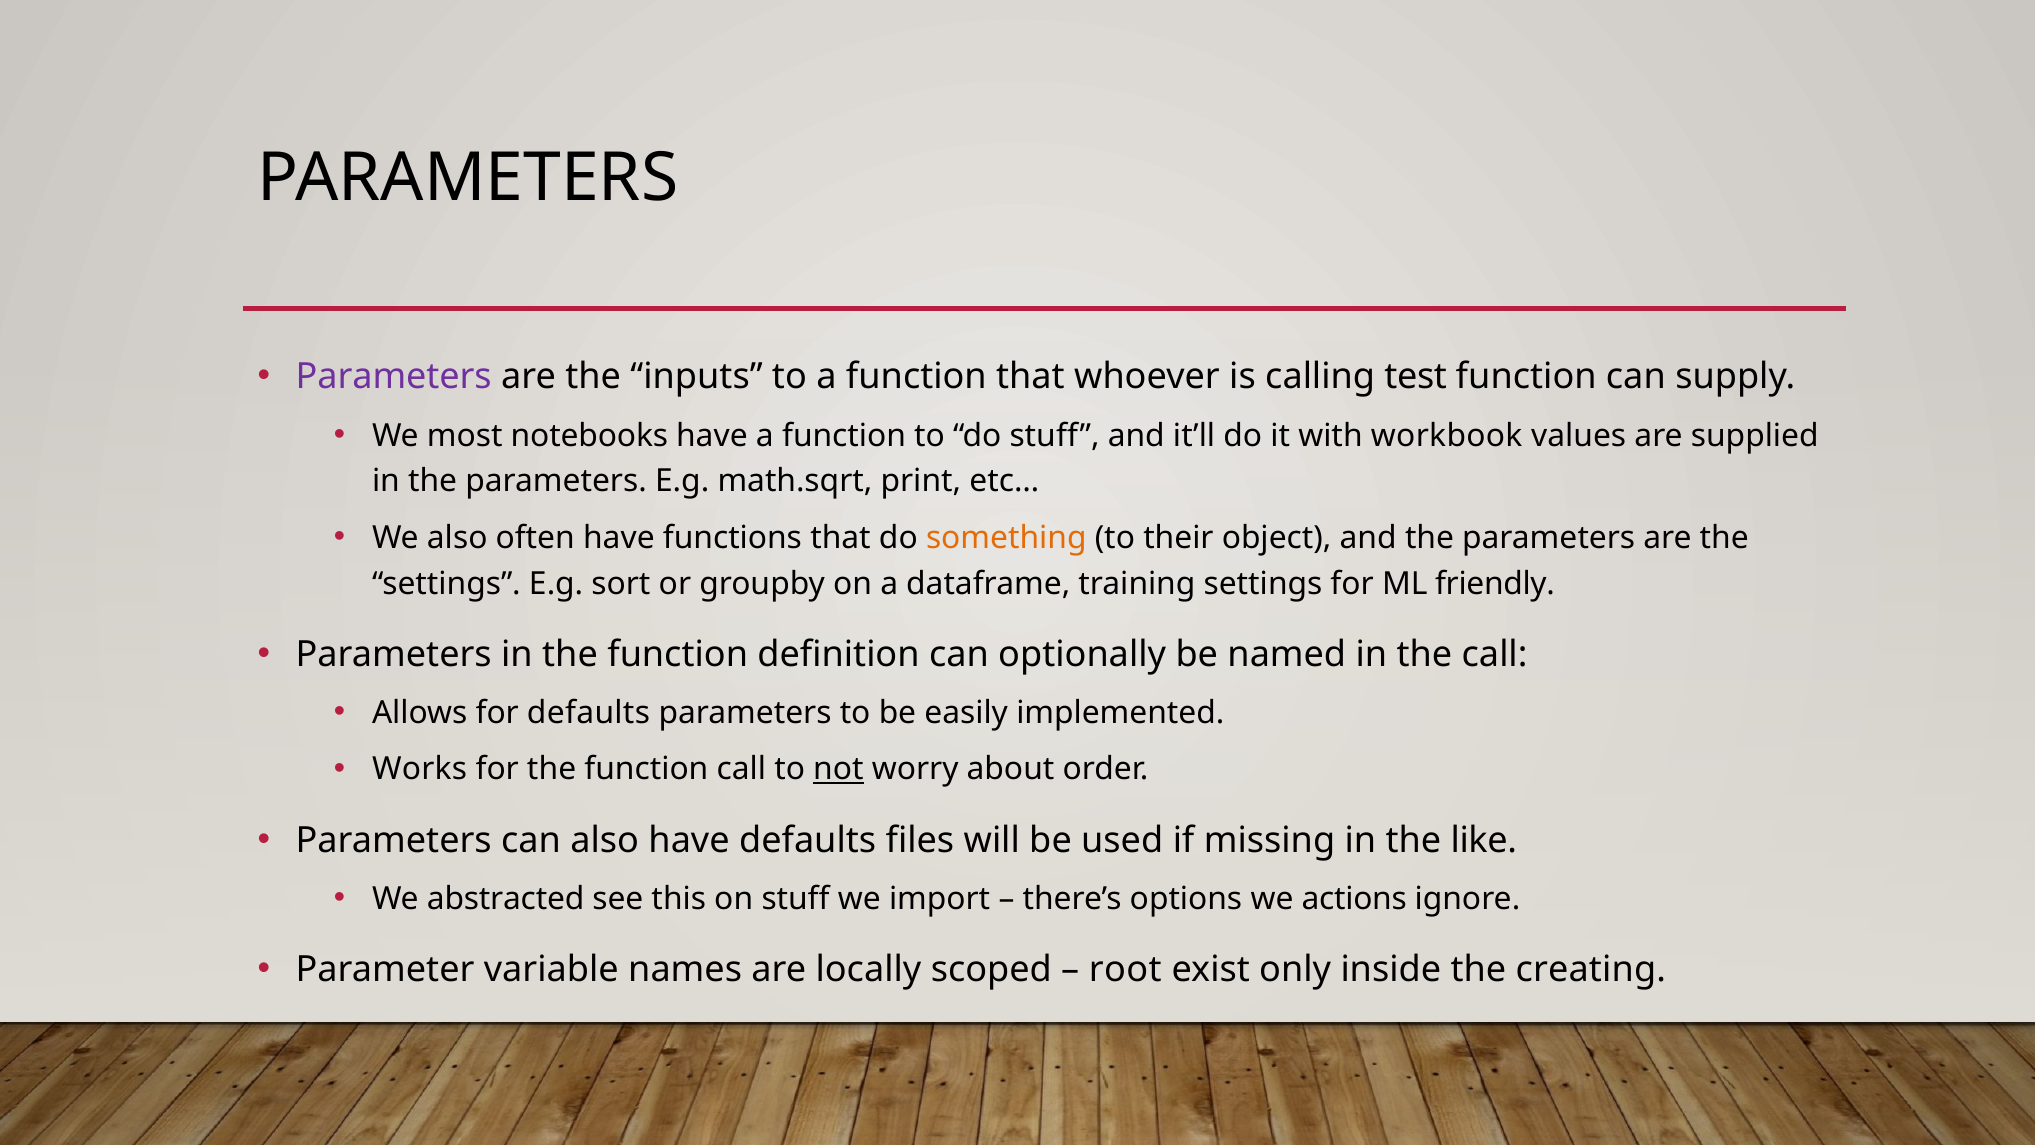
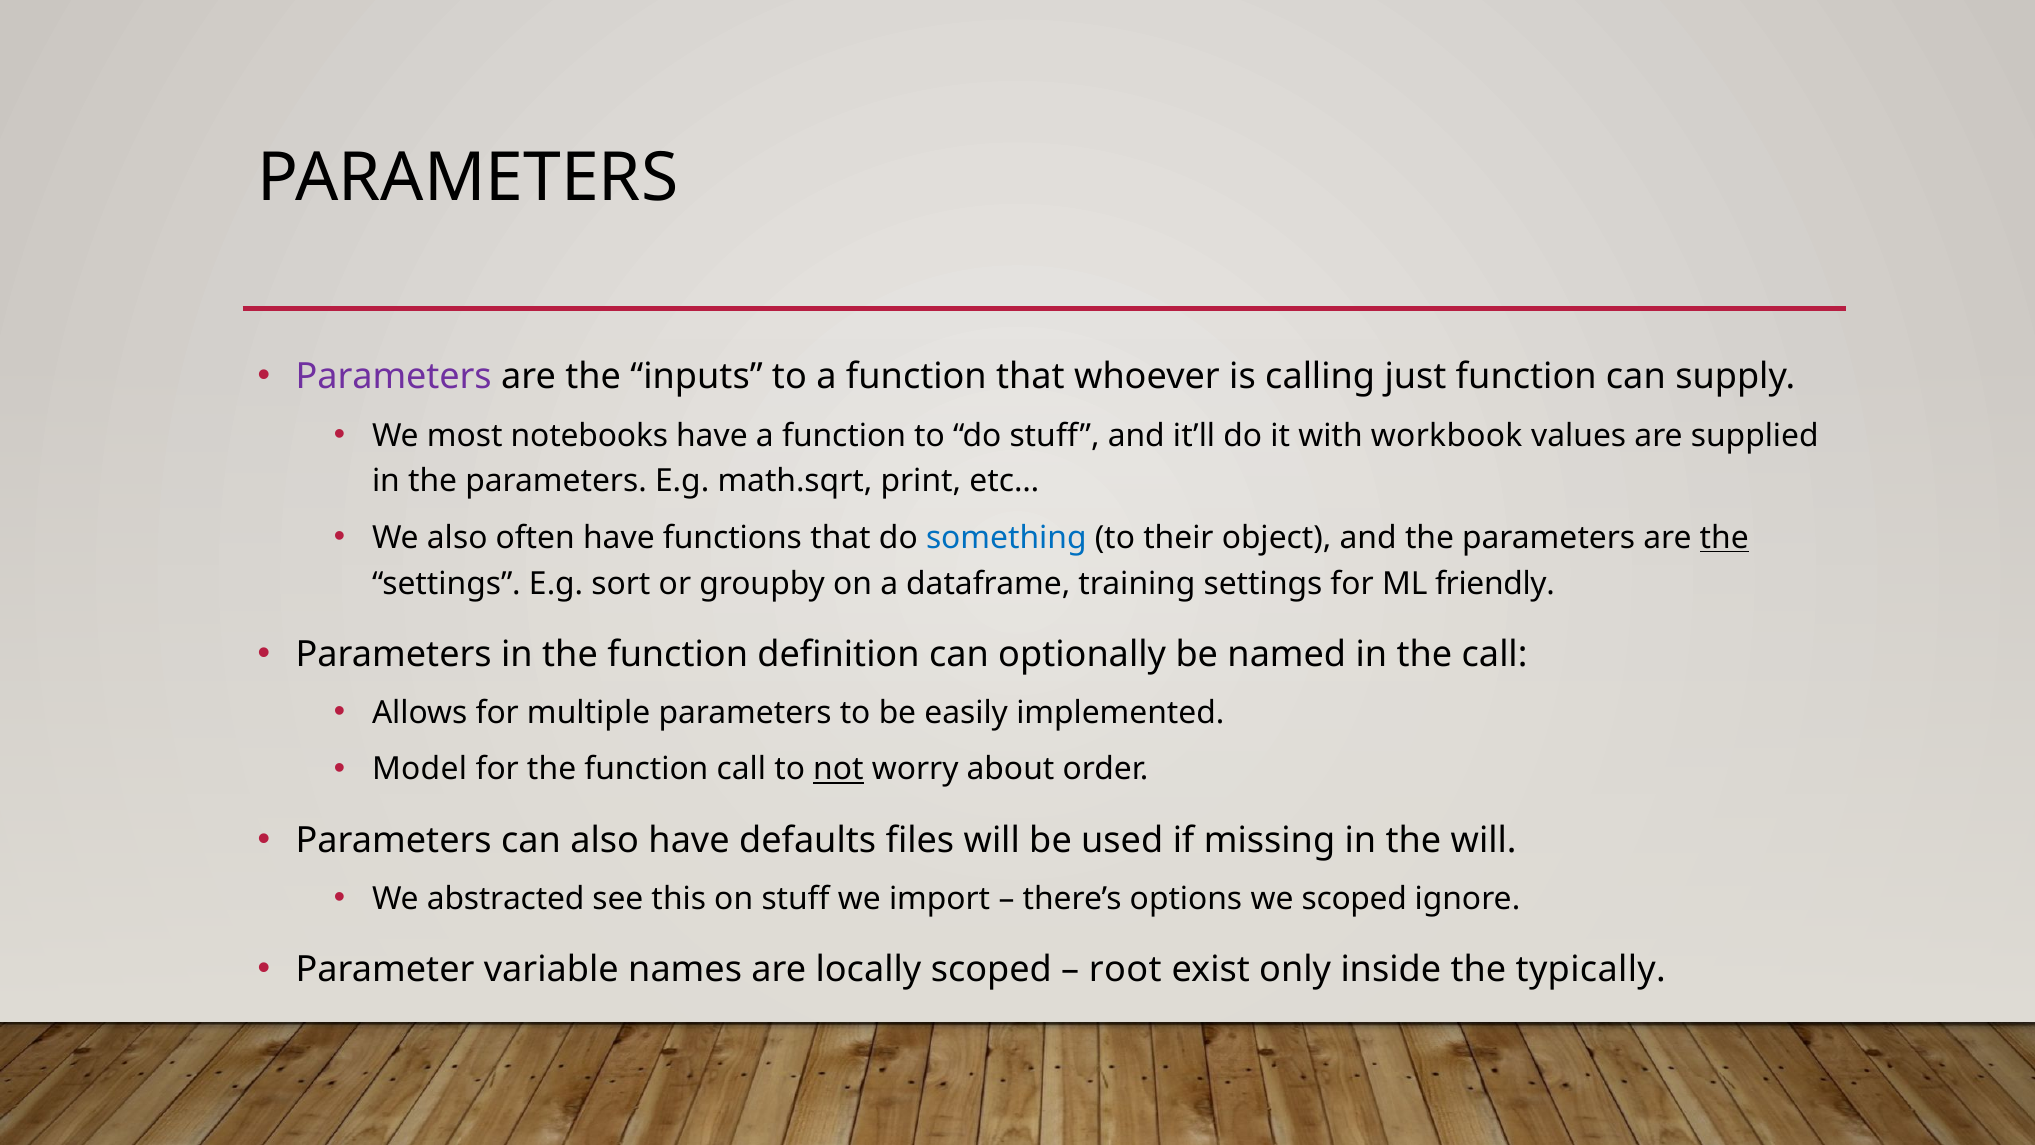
test: test -> just
something colour: orange -> blue
the at (1724, 538) underline: none -> present
for defaults: defaults -> multiple
Works: Works -> Model
the like: like -> will
we actions: actions -> scoped
creating: creating -> typically
